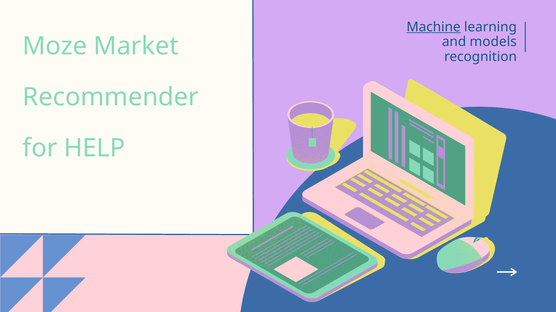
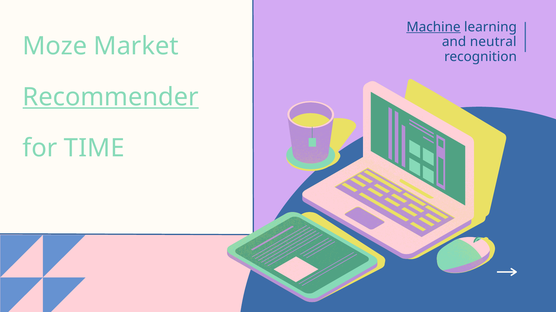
models: models -> neutral
Recommender underline: none -> present
HELP: HELP -> TIME
